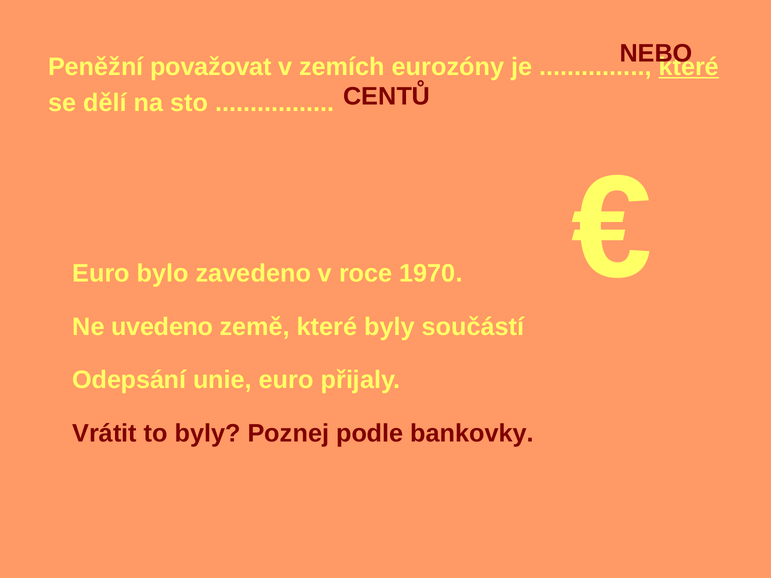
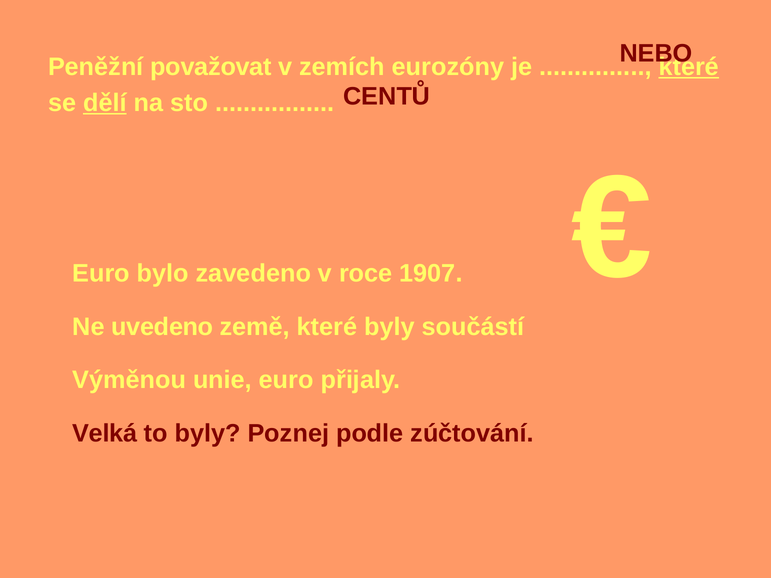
dělí underline: none -> present
1970: 1970 -> 1907
Odepsání: Odepsání -> Výměnou
Vrátit: Vrátit -> Velká
bankovky: bankovky -> zúčtování
